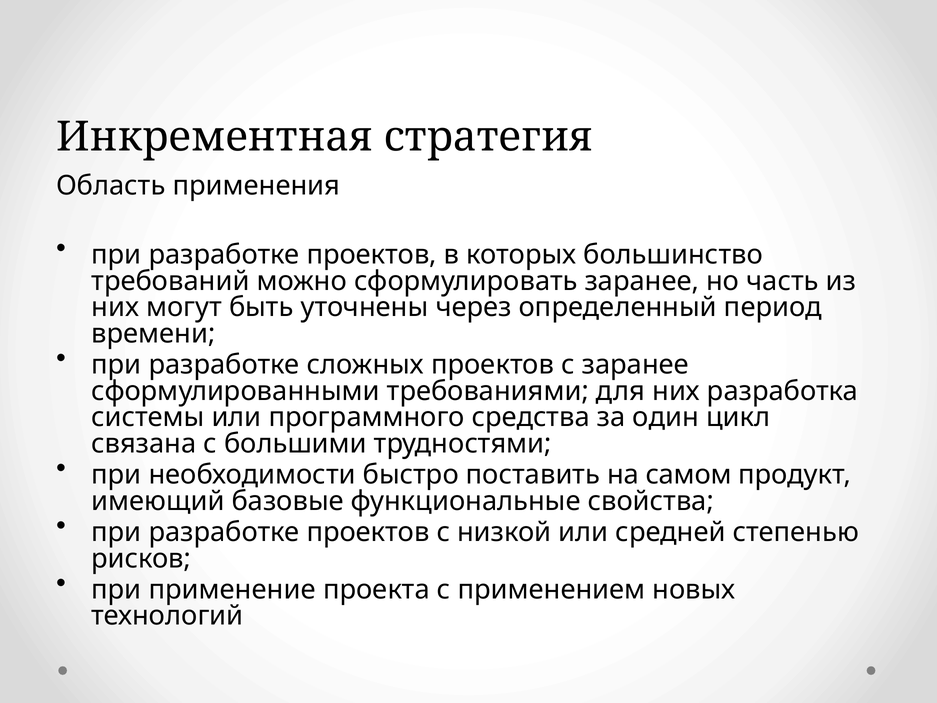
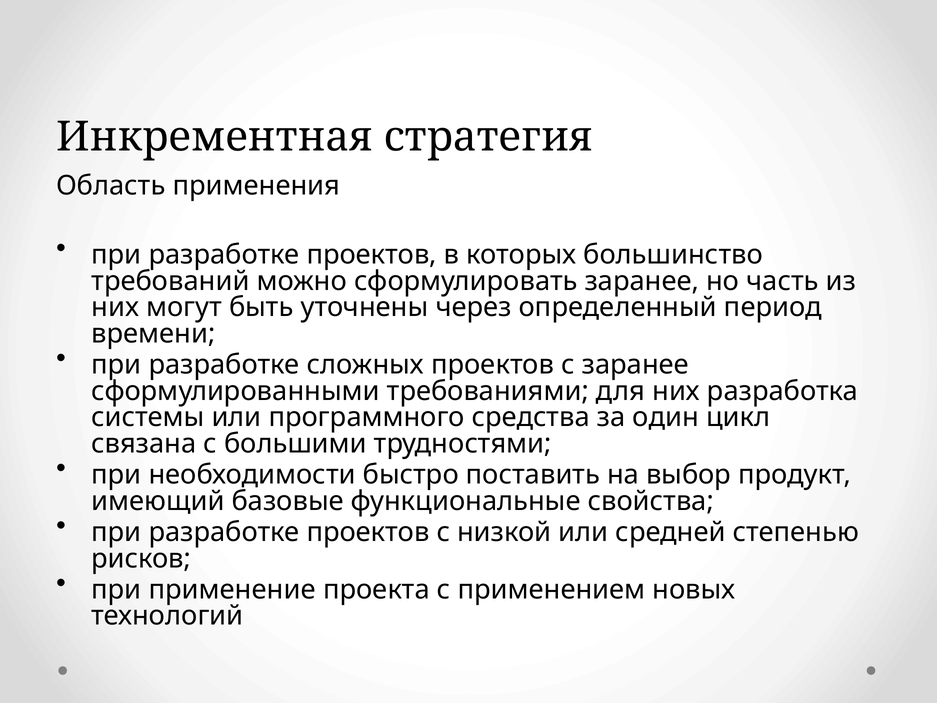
самом: самом -> выбор
